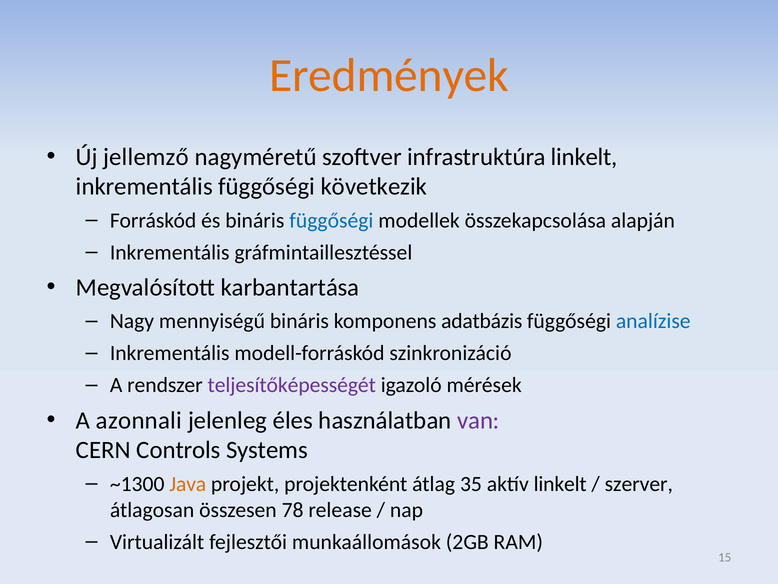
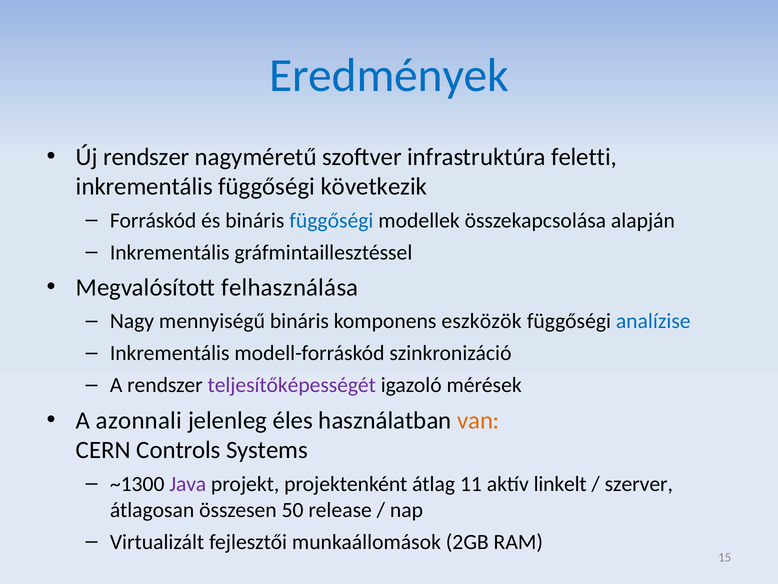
Eredmények colour: orange -> blue
Új jellemző: jellemző -> rendszer
infrastruktúra linkelt: linkelt -> feletti
karbantartása: karbantartása -> felhasználása
adatbázis: adatbázis -> eszközök
van colour: purple -> orange
Java colour: orange -> purple
35: 35 -> 11
78: 78 -> 50
